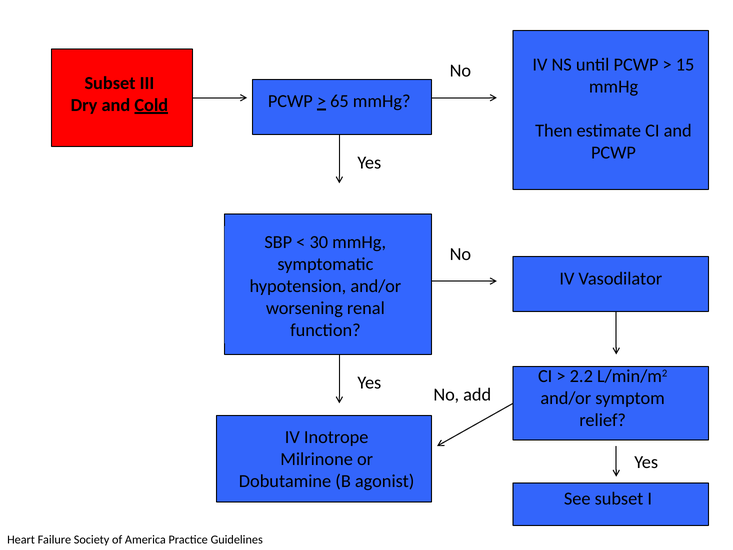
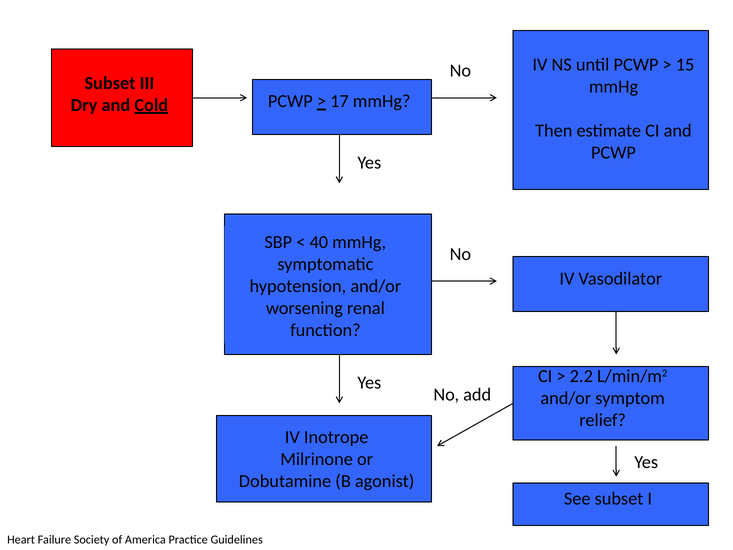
65: 65 -> 17
30: 30 -> 40
